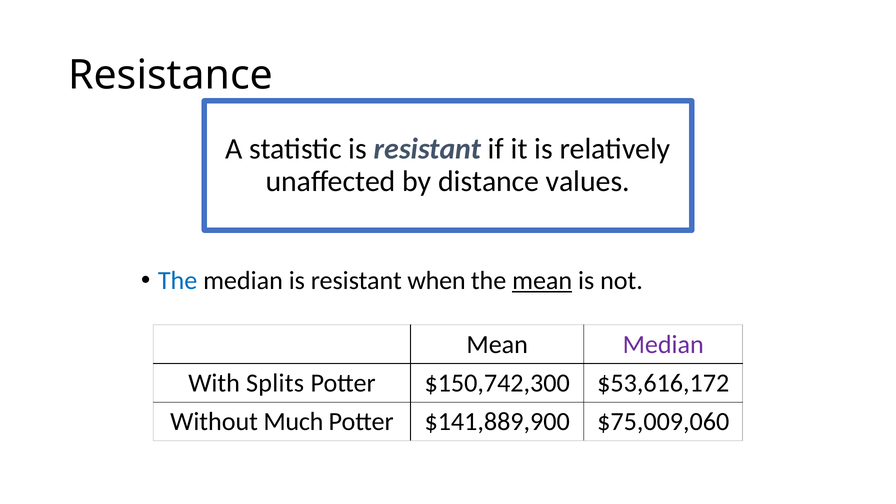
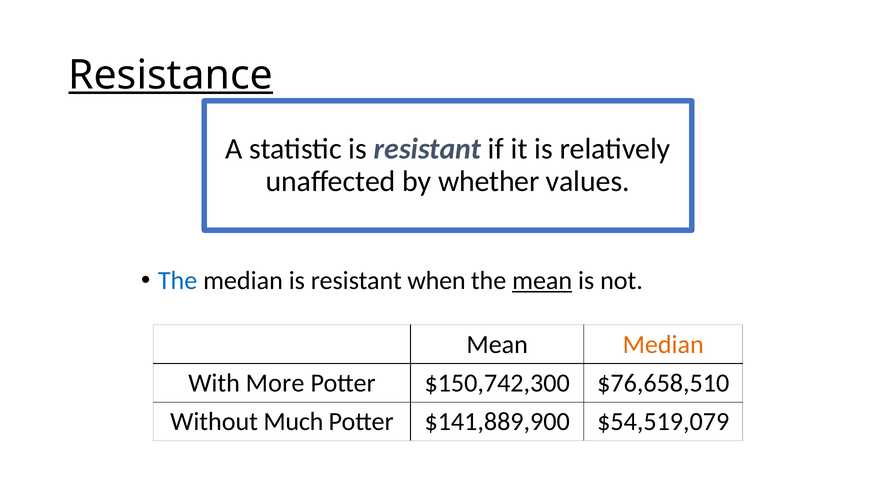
Resistance underline: none -> present
distance: distance -> whether
Median at (663, 344) colour: purple -> orange
Splits: Splits -> More
$53,616,172: $53,616,172 -> $76,658,510
$75,009,060: $75,009,060 -> $54,519,079
